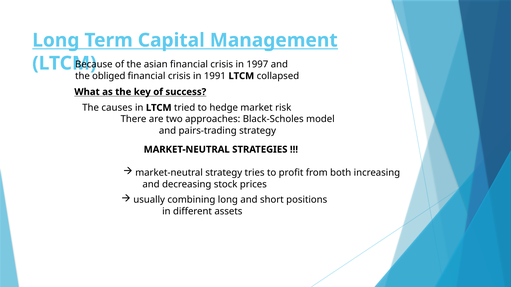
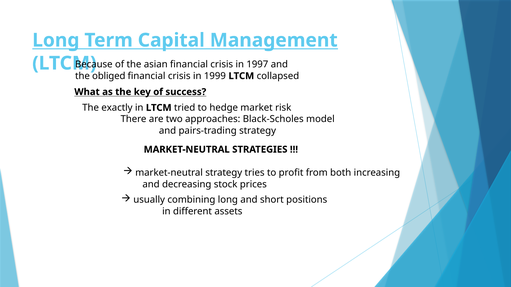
1991: 1991 -> 1999
causes: causes -> exactly
